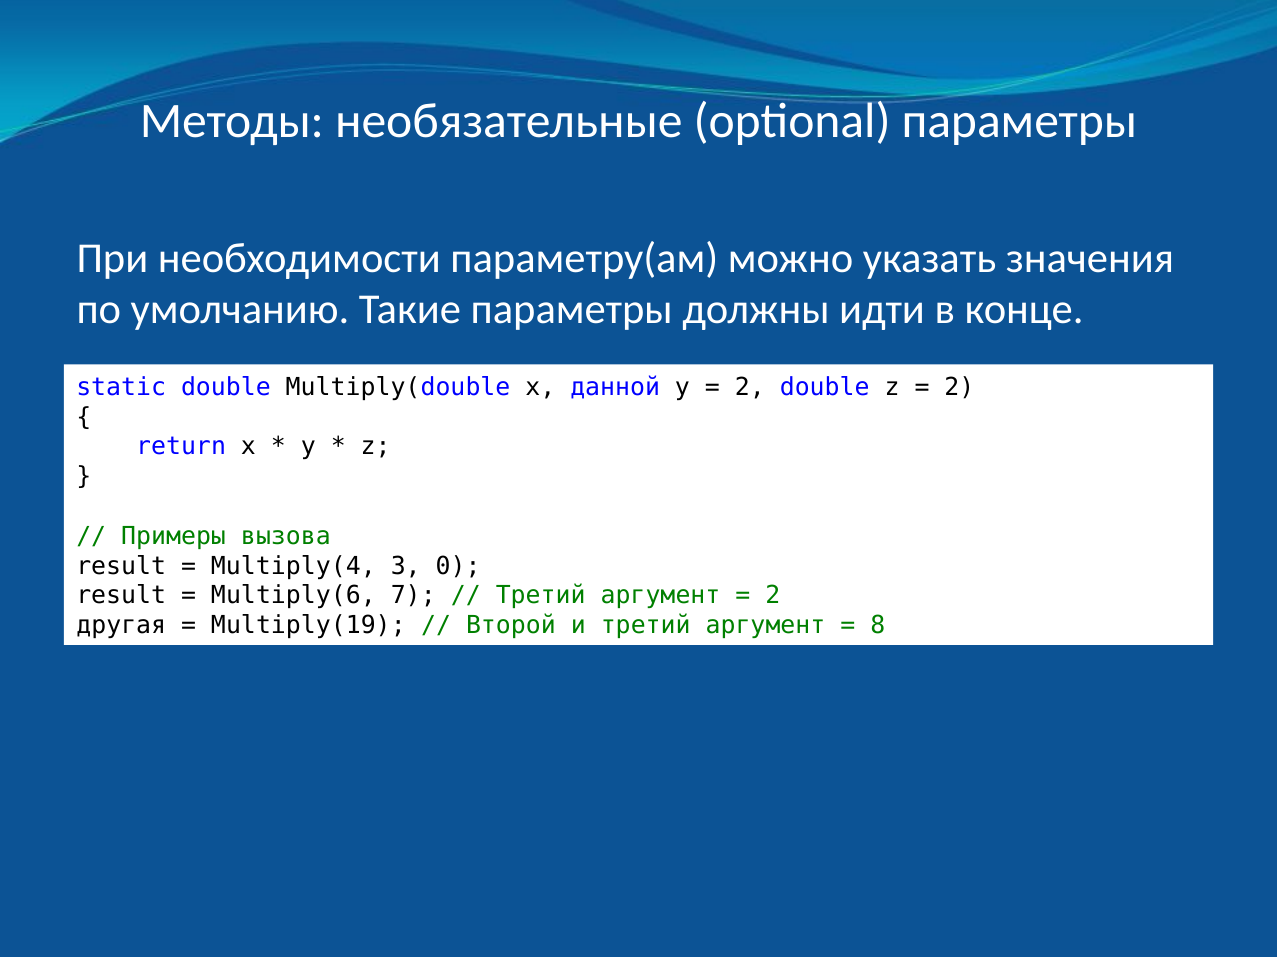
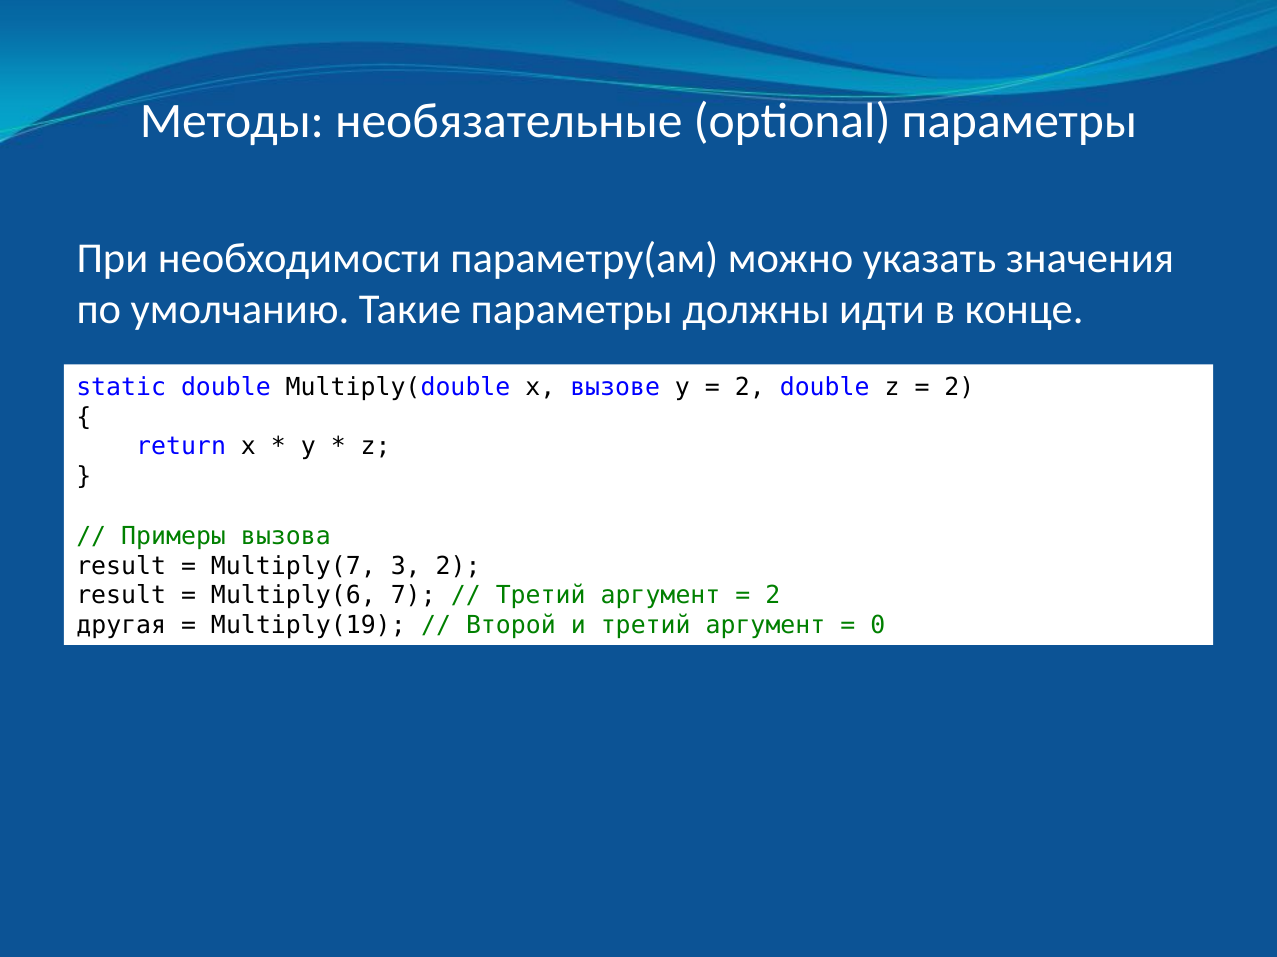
данной: данной -> вызове
Multiply(4: Multiply(4 -> Multiply(7
3 0: 0 -> 2
8: 8 -> 0
